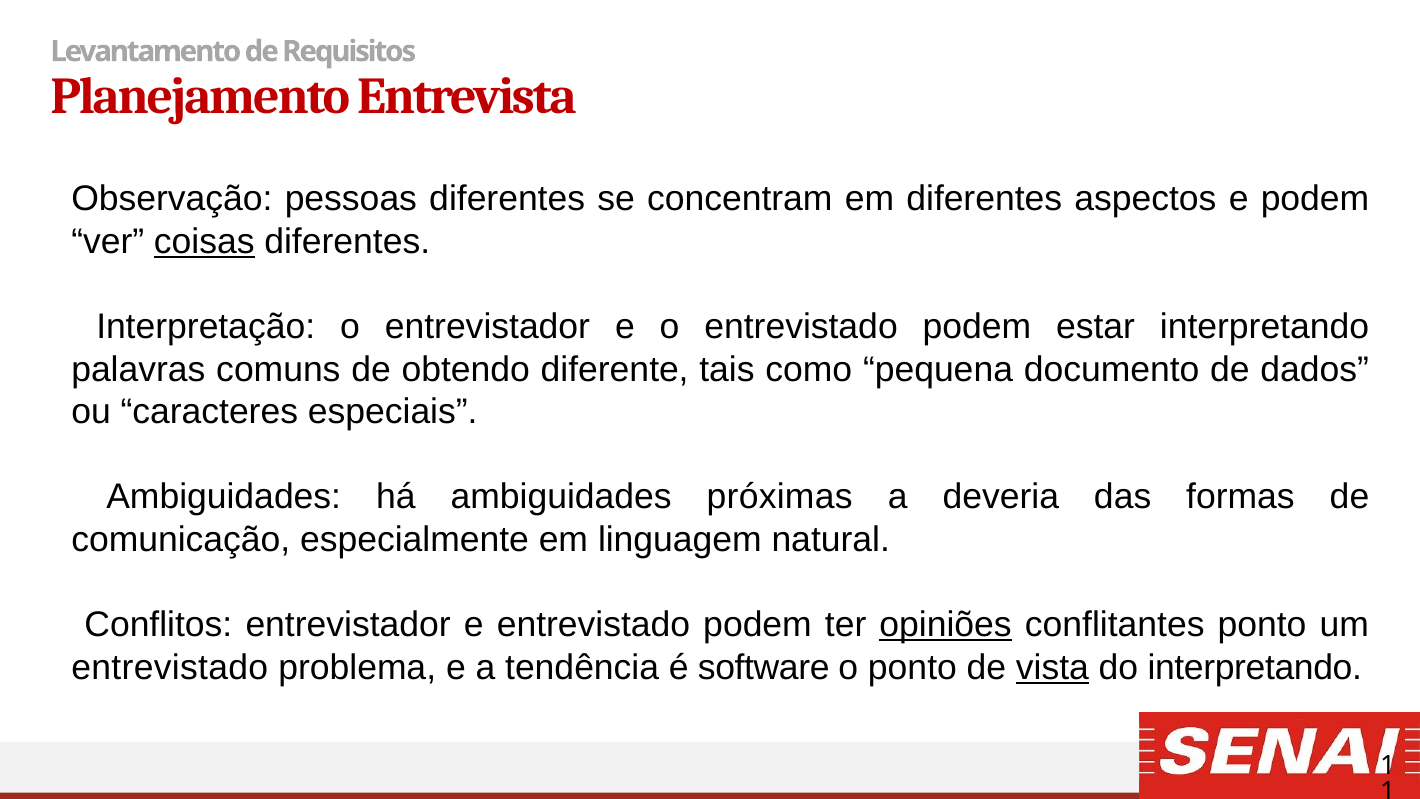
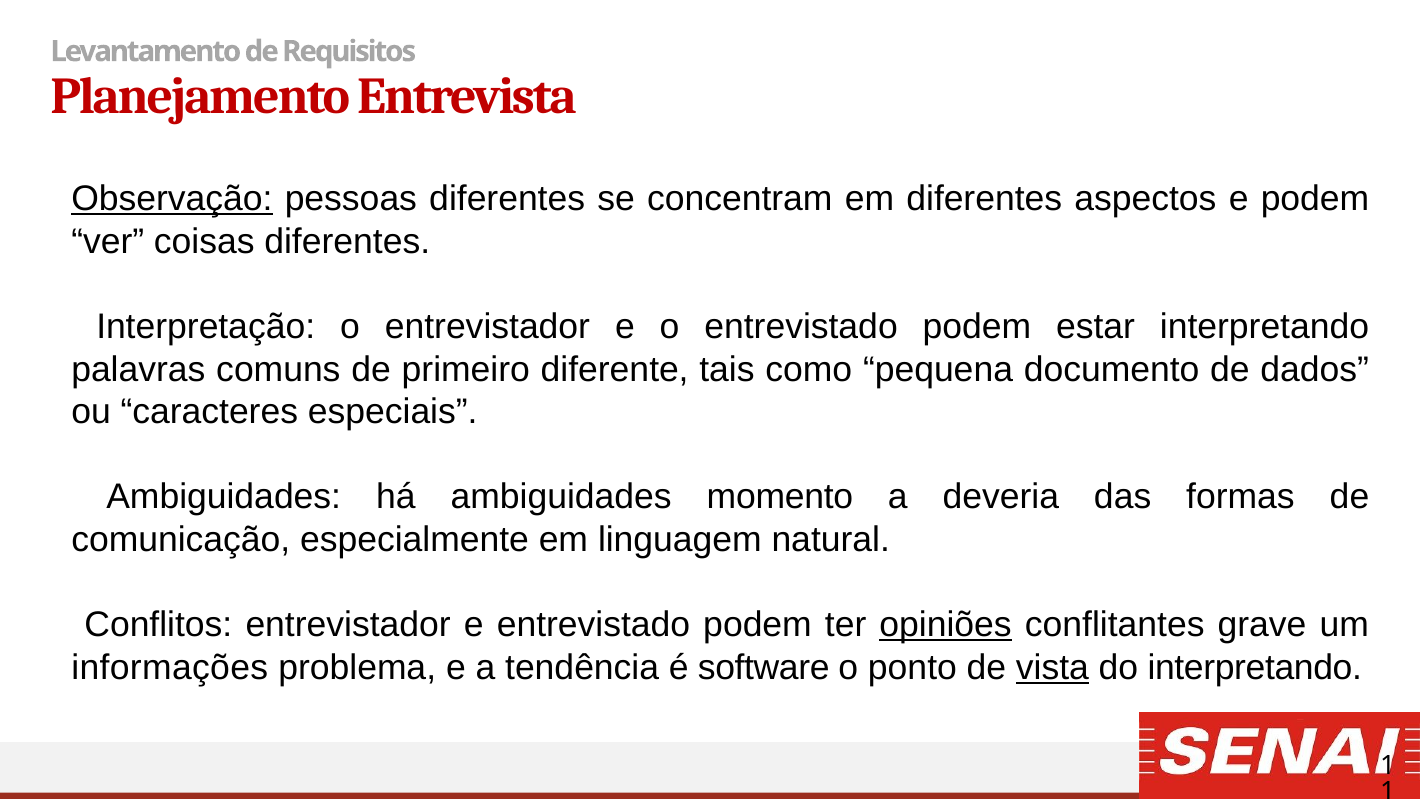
Observação underline: none -> present
coisas underline: present -> none
obtendo: obtendo -> primeiro
próximas: próximas -> momento
conflitantes ponto: ponto -> grave
entrevistado at (170, 667): entrevistado -> informações
